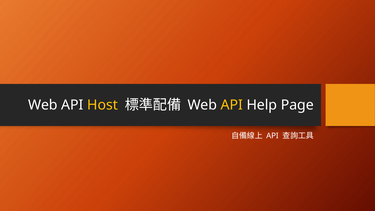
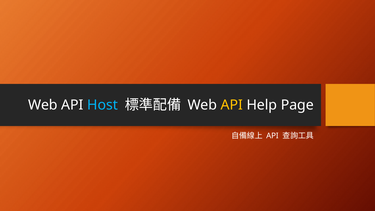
Host colour: yellow -> light blue
